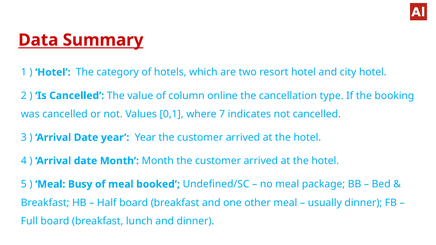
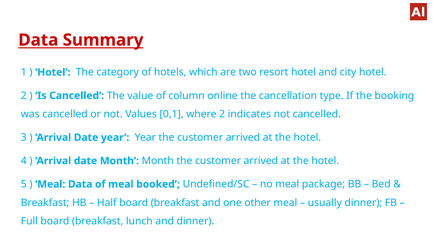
where 7: 7 -> 2
Meal Busy: Busy -> Data
